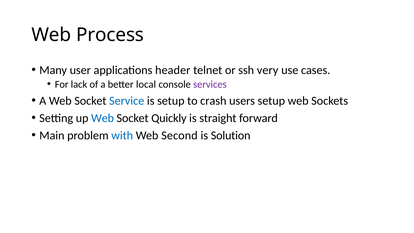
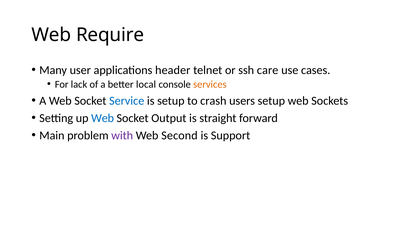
Process: Process -> Require
very: very -> care
services colour: purple -> orange
Quickly: Quickly -> Output
with colour: blue -> purple
Solution: Solution -> Support
